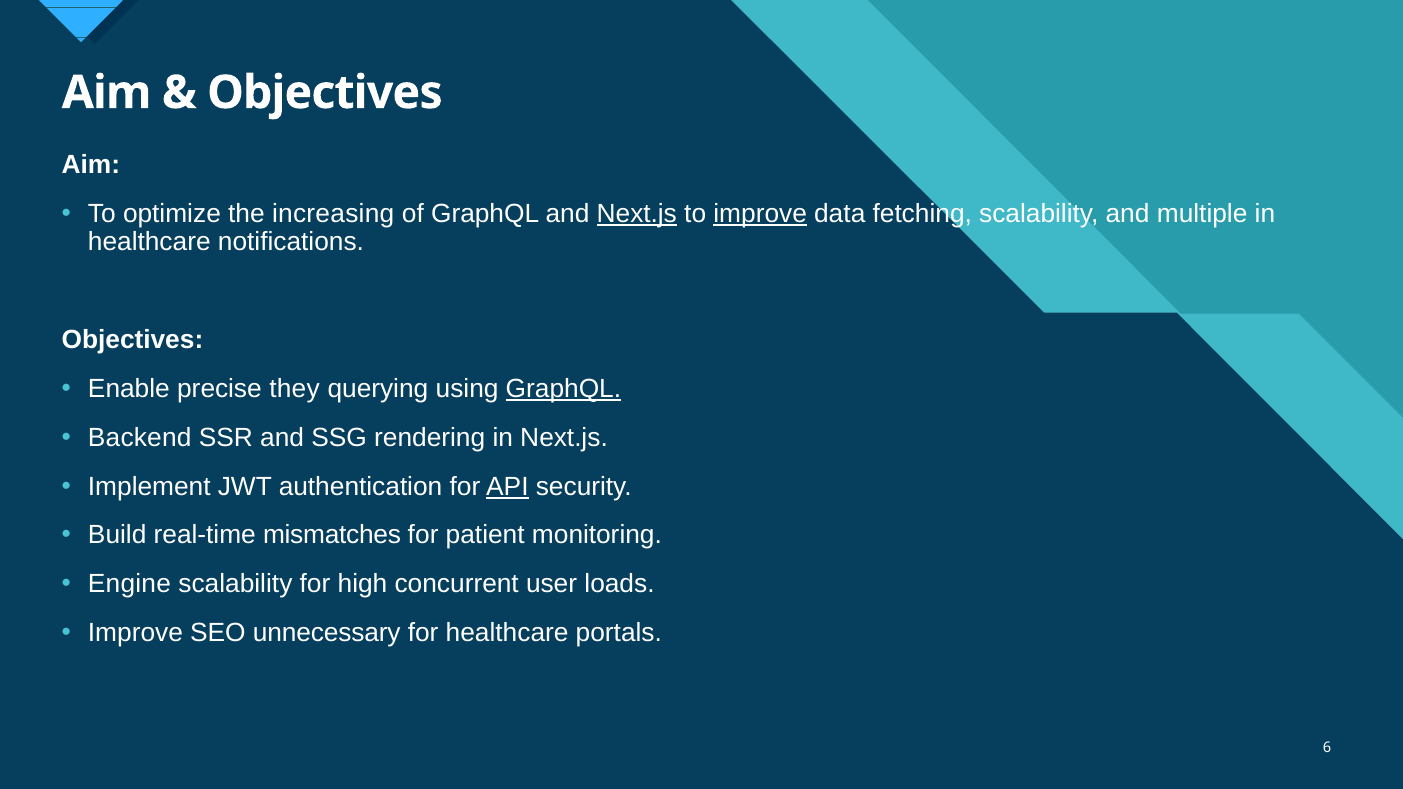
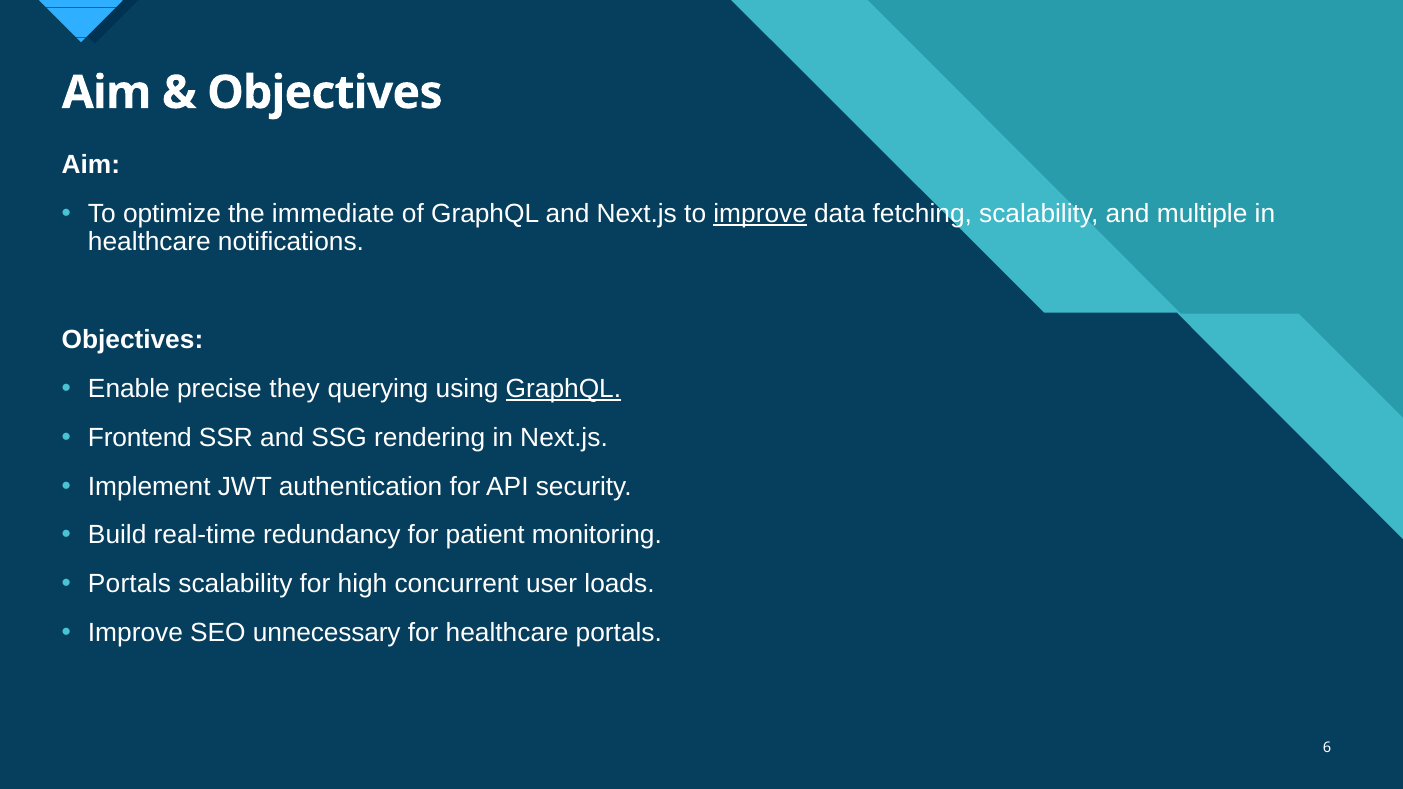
increasing: increasing -> immediate
Next.js at (637, 214) underline: present -> none
Backend: Backend -> Frontend
API underline: present -> none
mismatches: mismatches -> redundancy
Engine at (129, 584): Engine -> Portals
